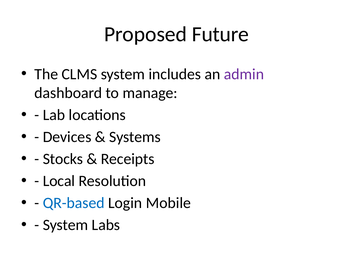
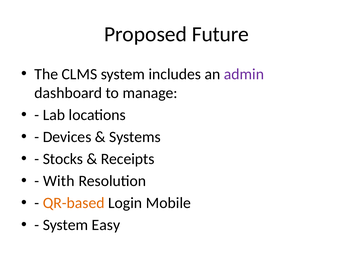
Local: Local -> With
QR-based colour: blue -> orange
Labs: Labs -> Easy
